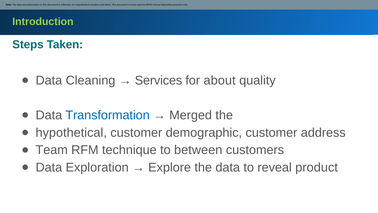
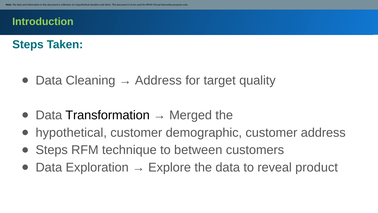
Services at (158, 80): Services -> Address
about: about -> target
Transformation colour: blue -> black
Team at (52, 150): Team -> Steps
